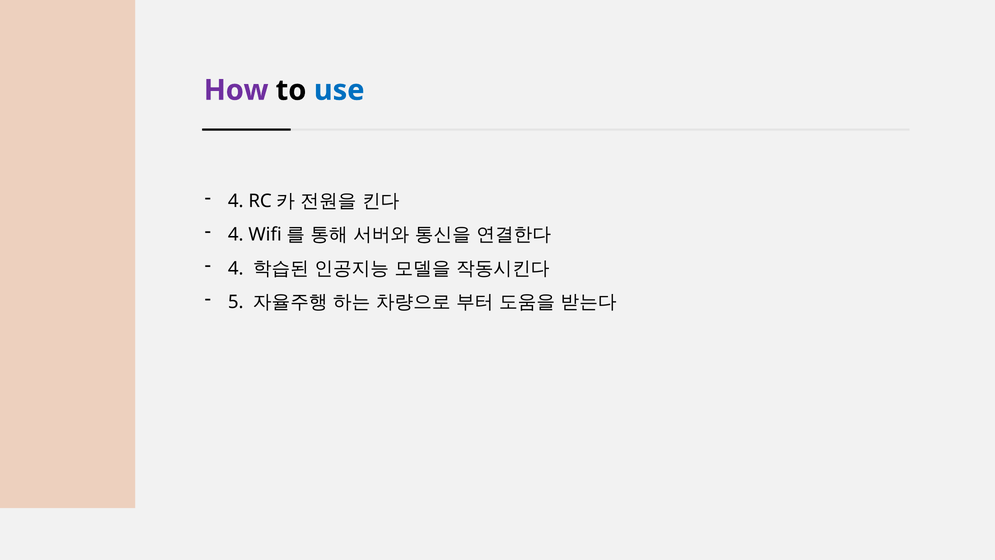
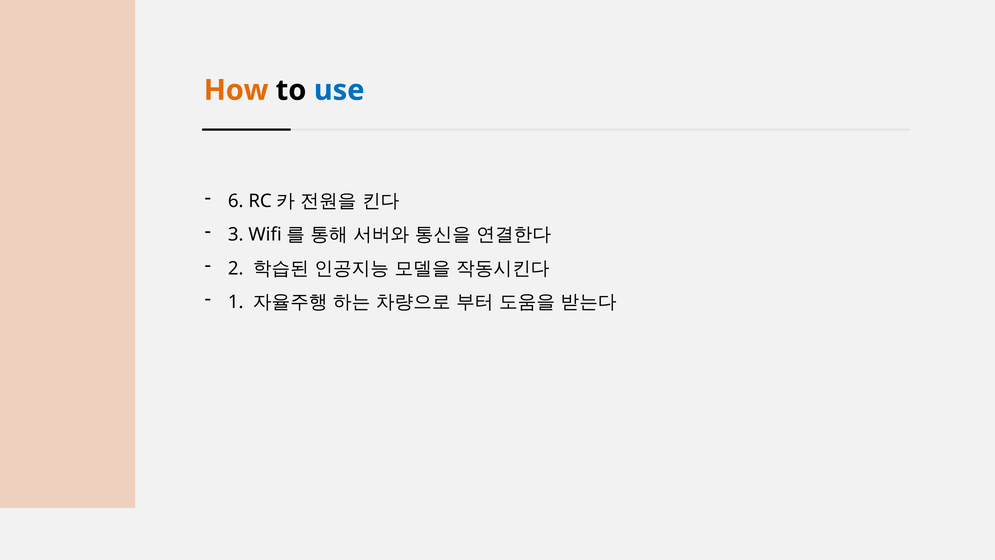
How colour: purple -> orange
4 at (236, 201): 4 -> 6
4 at (236, 235): 4 -> 3
4 at (236, 268): 4 -> 2
5: 5 -> 1
